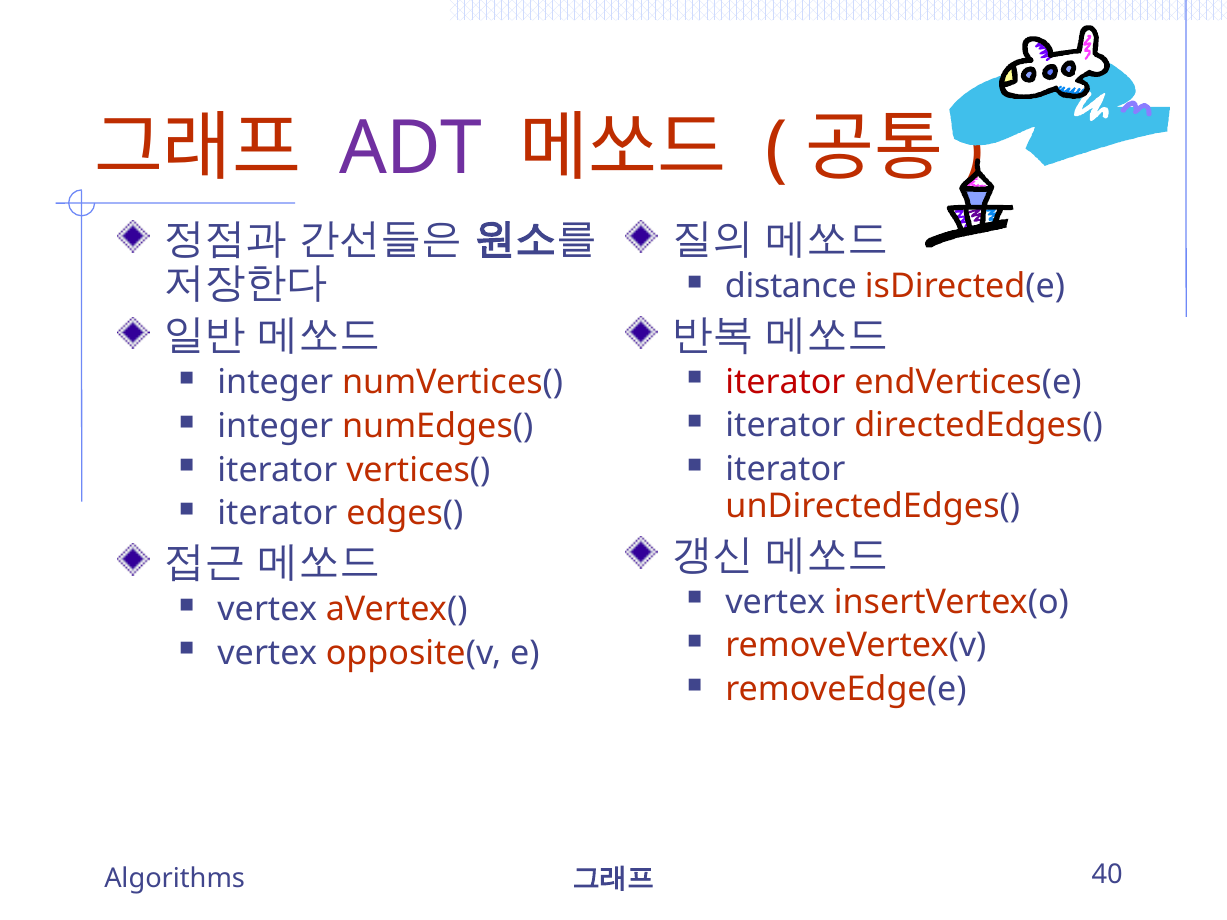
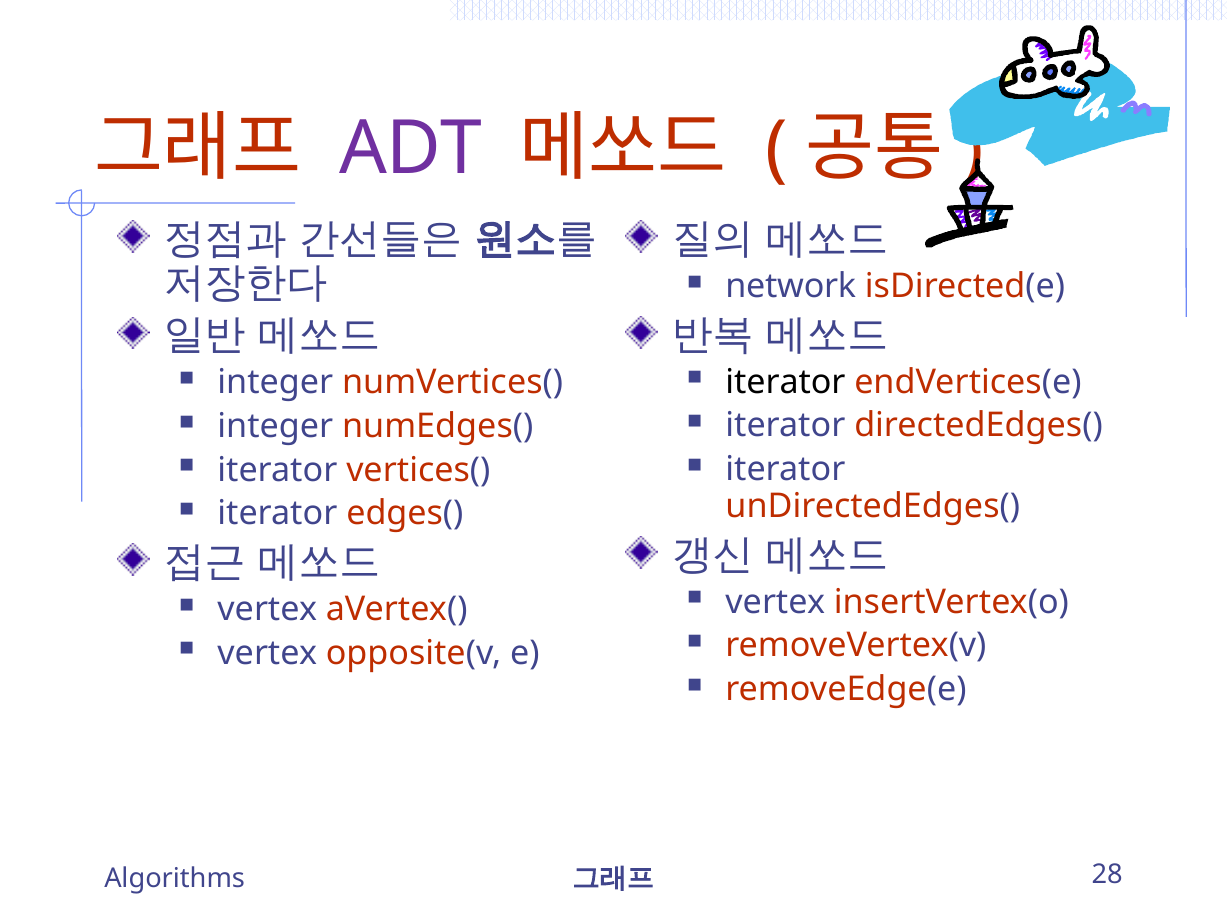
distance: distance -> network
iterator at (785, 382) colour: red -> black
40: 40 -> 28
